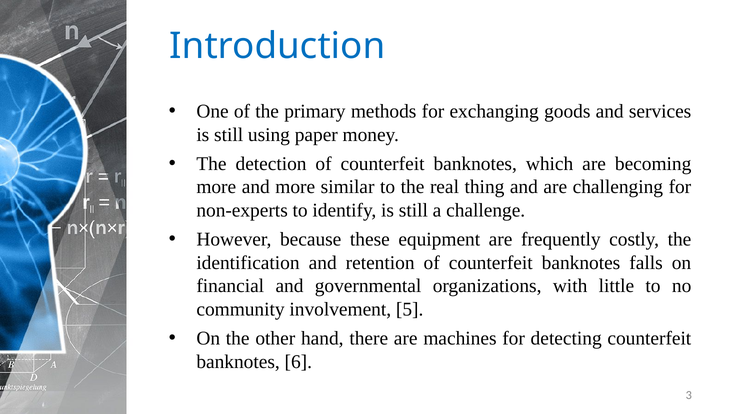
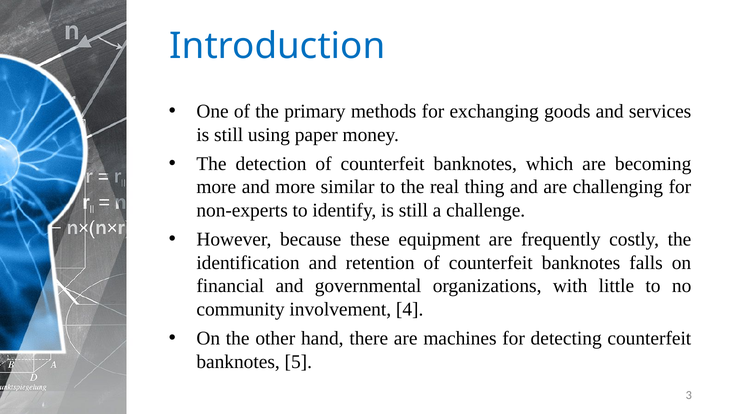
5: 5 -> 4
6: 6 -> 5
